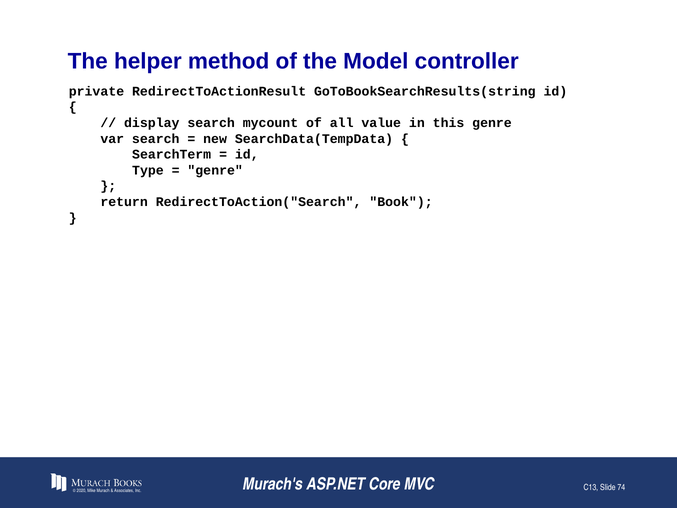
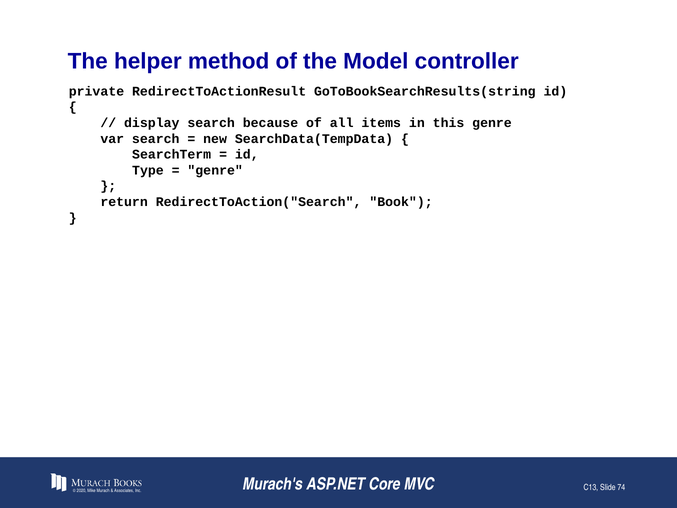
mycount: mycount -> because
value: value -> items
